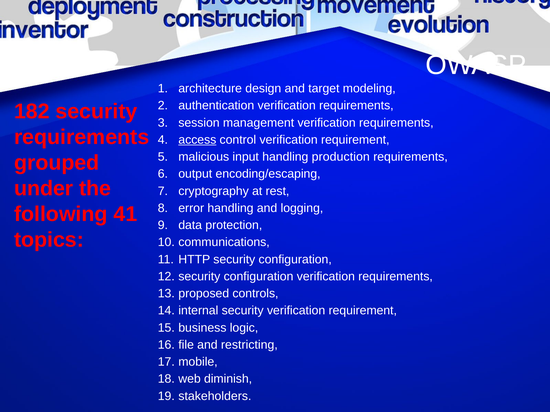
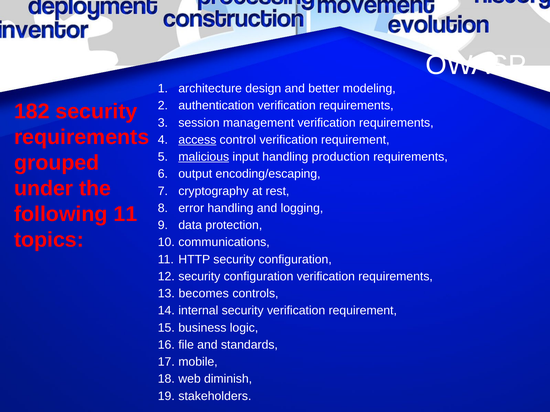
target: target -> better
malicious underline: none -> present
following 41: 41 -> 11
proposed: proposed -> becomes
restricting: restricting -> standards
